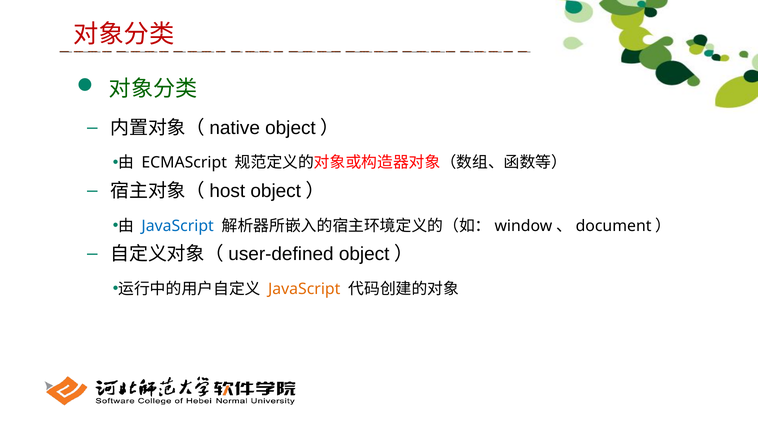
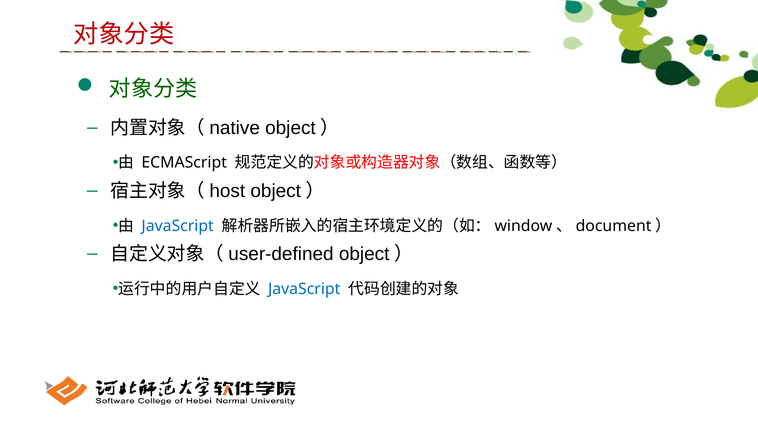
JavaScript at (304, 289) colour: orange -> blue
